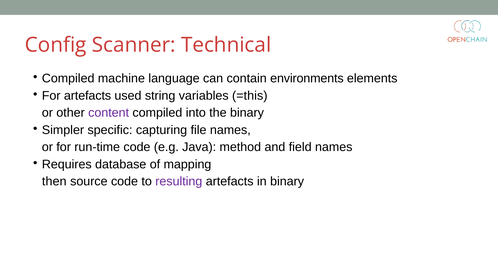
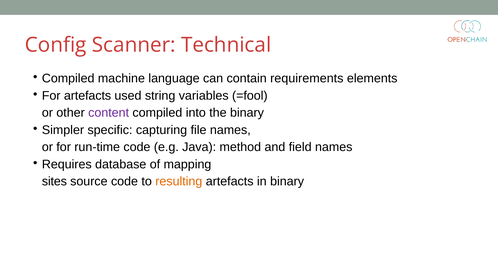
environments: environments -> requirements
=this: =this -> =fool
then: then -> sites
resulting colour: purple -> orange
